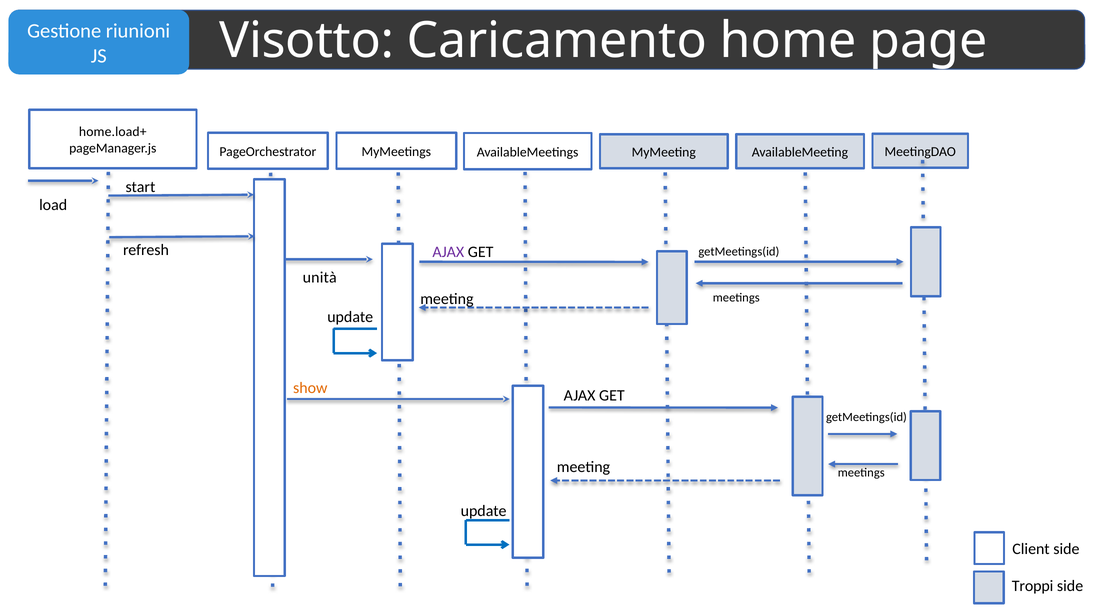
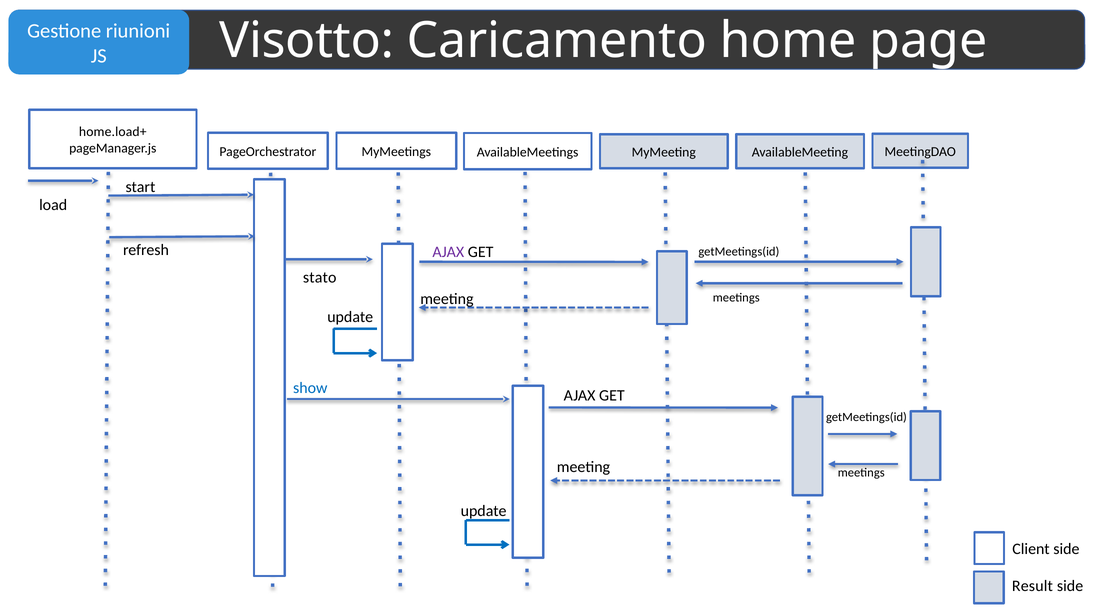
unità: unità -> stato
show colour: orange -> blue
Troppi: Troppi -> Result
